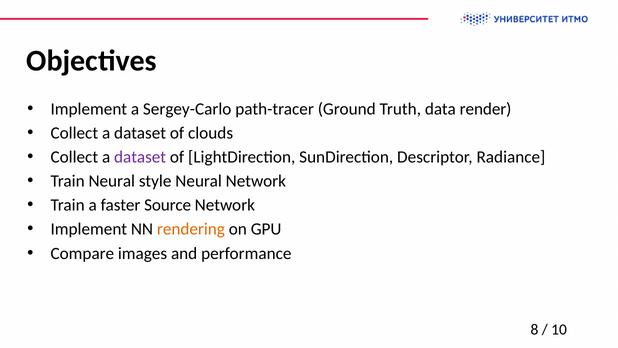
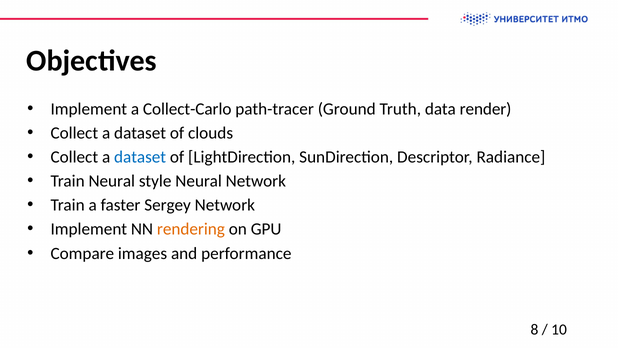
Sergey-Carlo: Sergey-Carlo -> Collect-Carlo
dataset at (140, 157) colour: purple -> blue
Source: Source -> Sergey
